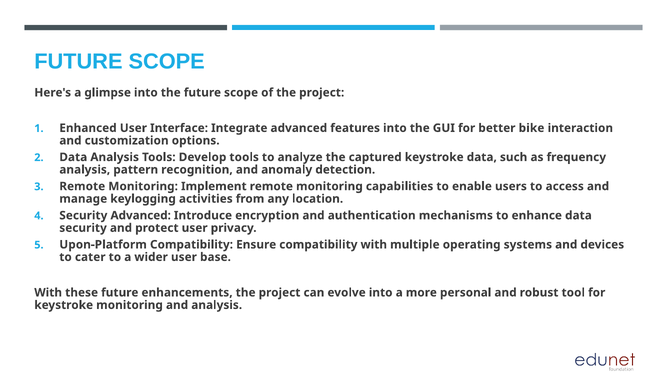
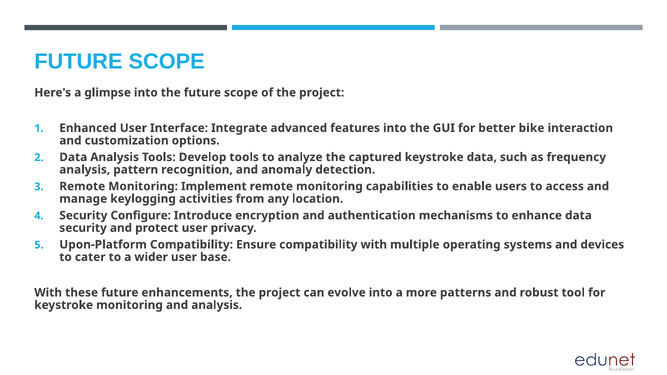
Security Advanced: Advanced -> Configure
personal: personal -> patterns
